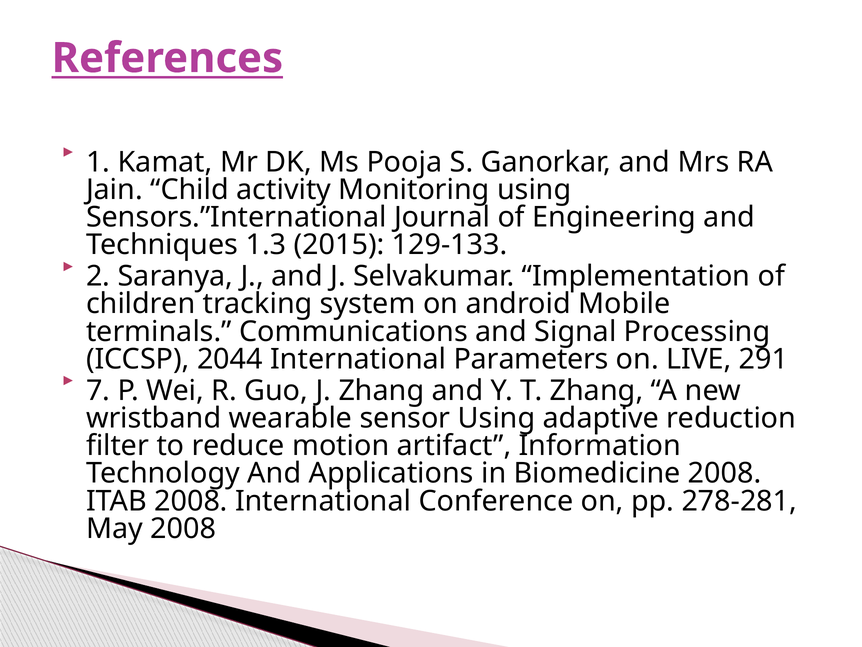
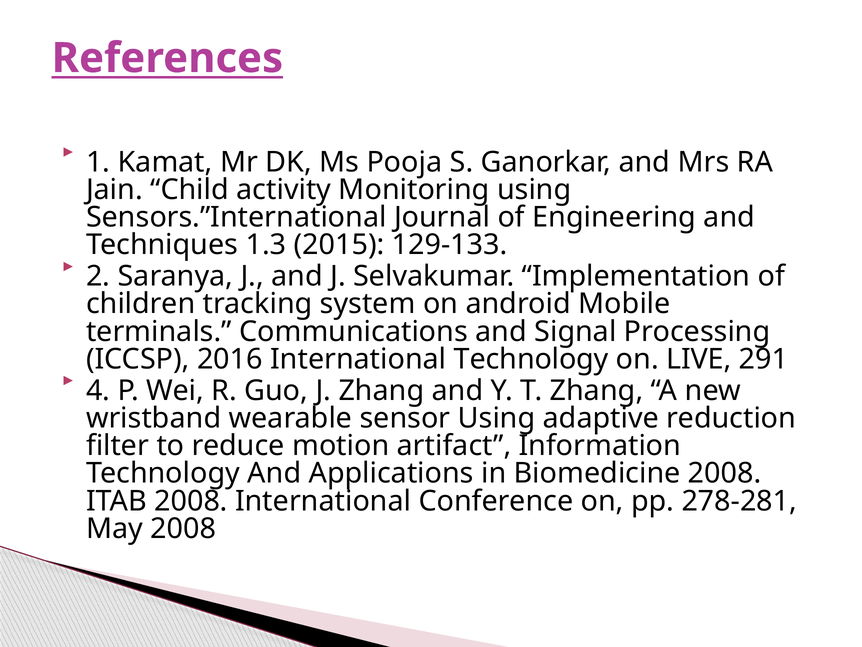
2044: 2044 -> 2016
International Parameters: Parameters -> Technology
7: 7 -> 4
